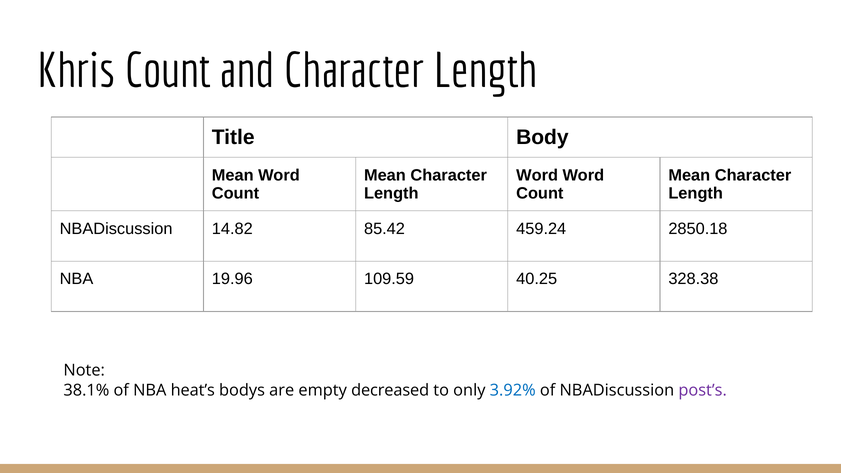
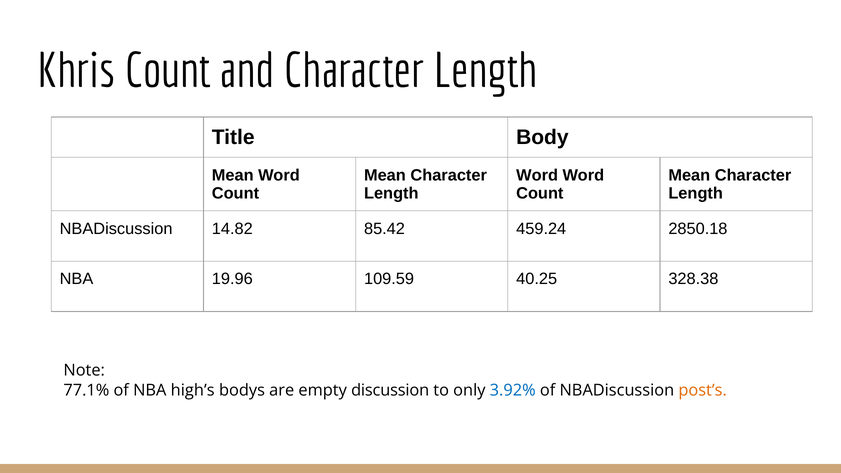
38.1%: 38.1% -> 77.1%
heat’s: heat’s -> high’s
decreased: decreased -> discussion
post’s colour: purple -> orange
